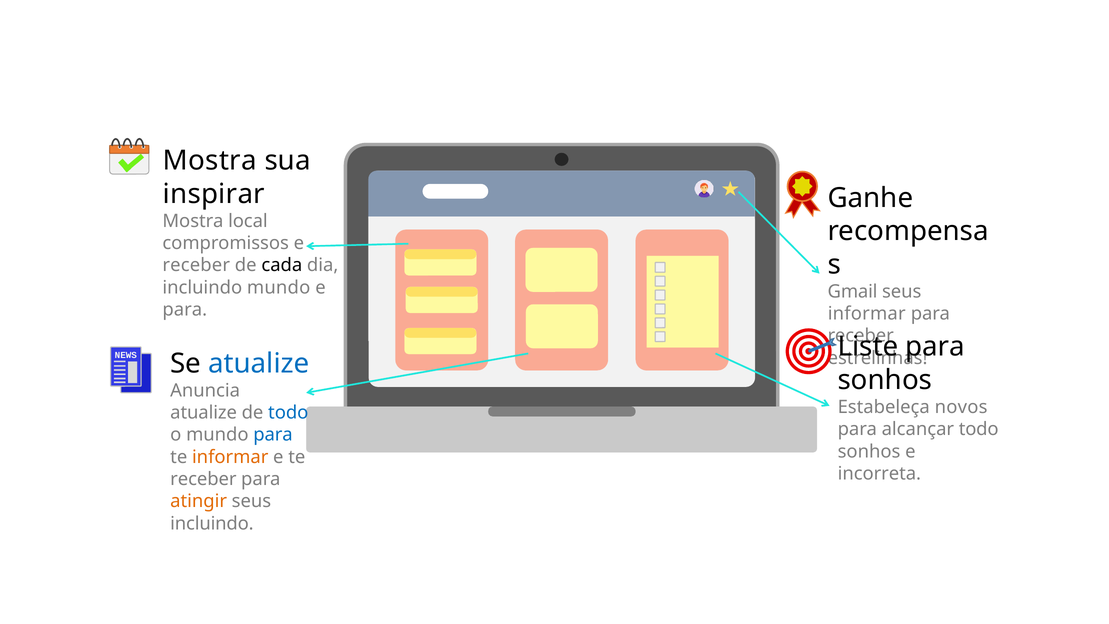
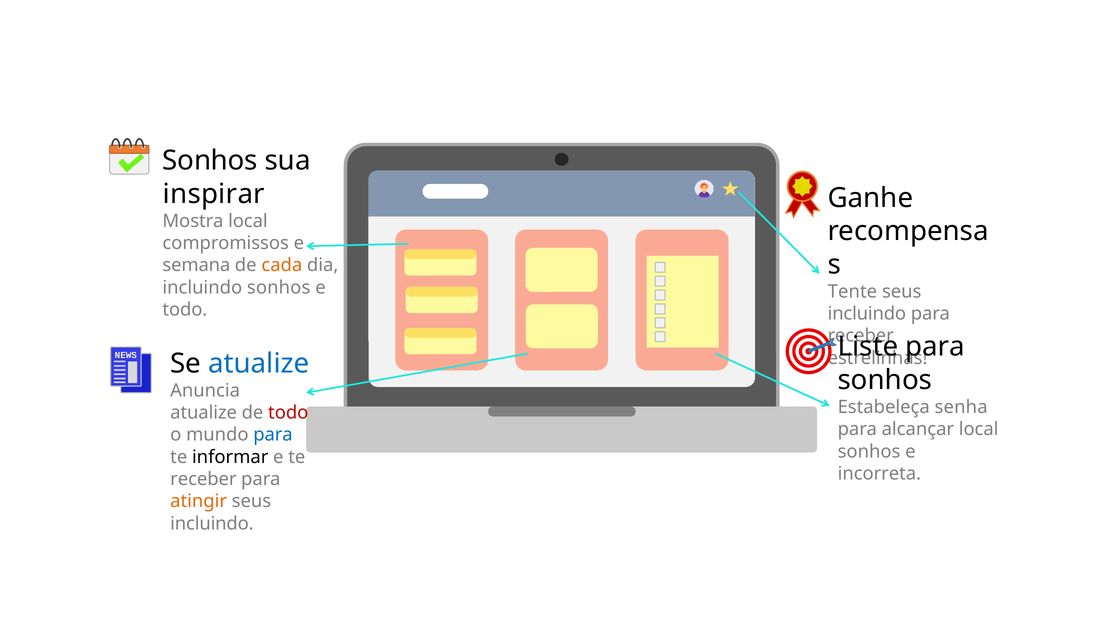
Mostra at (210, 161): Mostra -> Sonhos
receber at (196, 265): receber -> semana
cada colour: black -> orange
incluindo mundo: mundo -> sonhos
Gmail: Gmail -> Tente
para at (185, 310): para -> todo
informar at (867, 314): informar -> incluindo
novos: novos -> senha
todo at (288, 413) colour: blue -> red
alcançar todo: todo -> local
informar at (230, 457) colour: orange -> black
